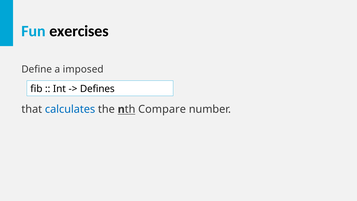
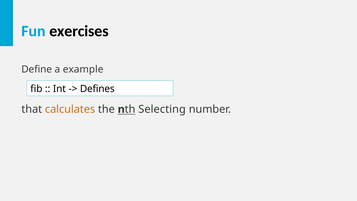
imposed: imposed -> example
calculates colour: blue -> orange
Compare: Compare -> Selecting
